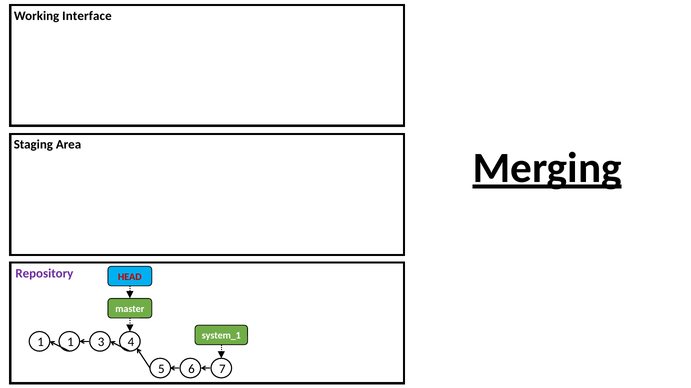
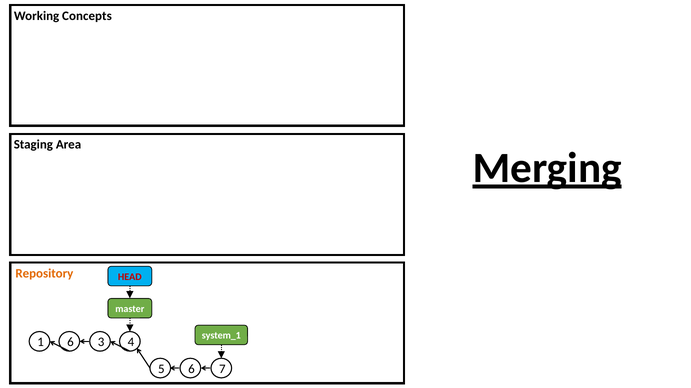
Interface: Interface -> Concepts
Repository colour: purple -> orange
1 1: 1 -> 6
